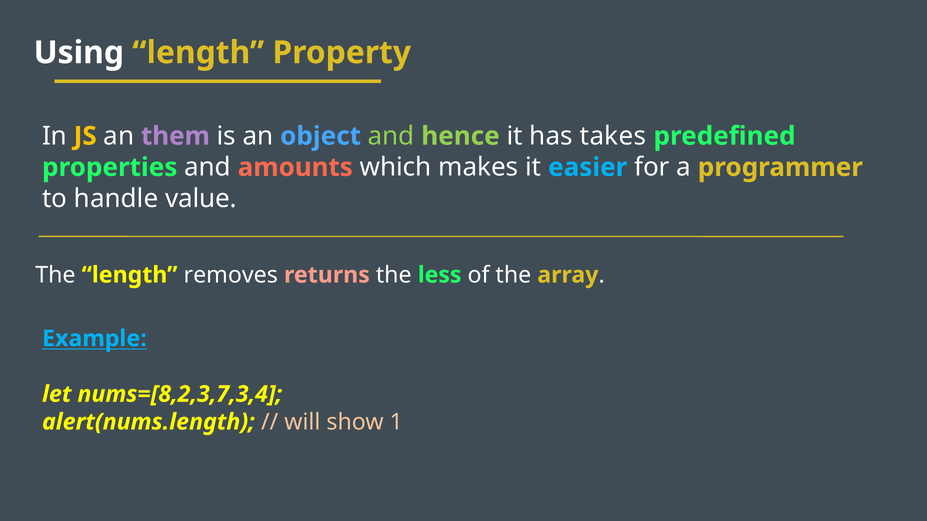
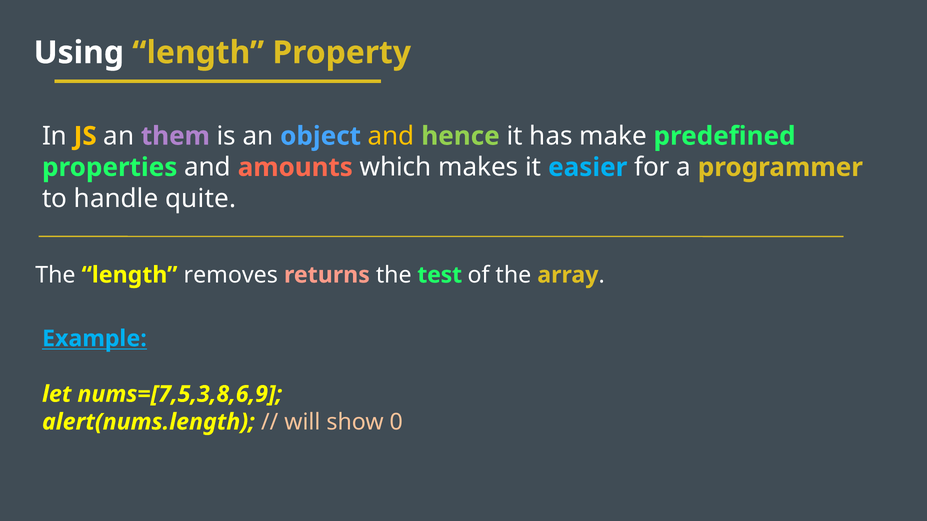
and at (391, 136) colour: light green -> yellow
takes: takes -> make
value: value -> quite
less: less -> test
nums=[8,2,3,7,3,4: nums=[8,2,3,7,3,4 -> nums=[7,5,3,8,6,9
1: 1 -> 0
